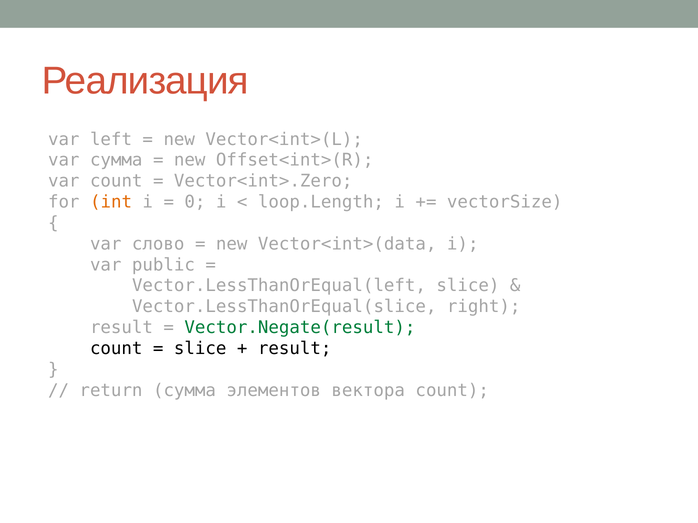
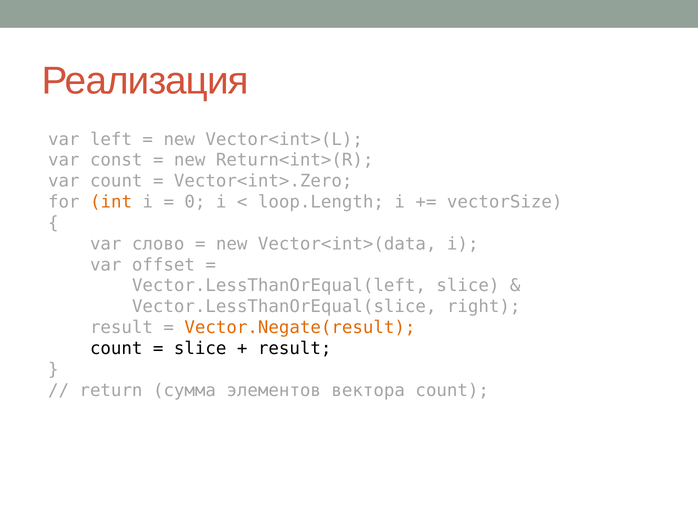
var сумма: сумма -> const
Offset<int>(R: Offset<int>(R -> Return<int>(R
public: public -> offset
Vector.Negate(result colour: green -> orange
